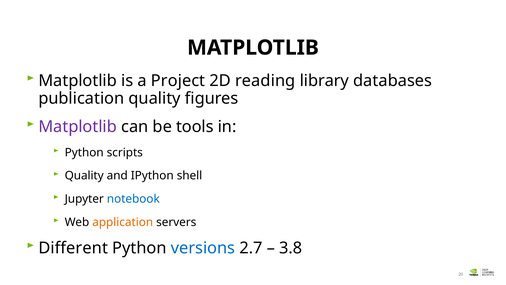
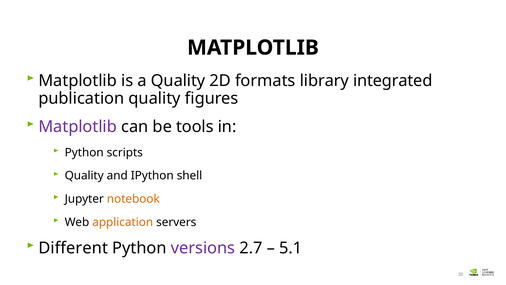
a Project: Project -> Quality
reading: reading -> formats
databases: databases -> integrated
notebook colour: blue -> orange
versions colour: blue -> purple
3.8: 3.8 -> 5.1
